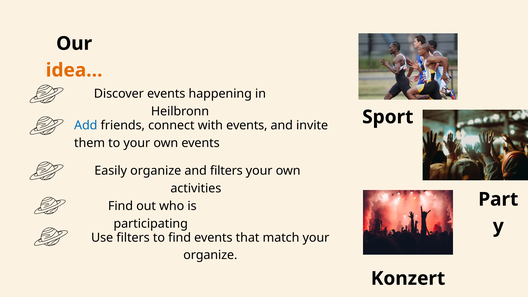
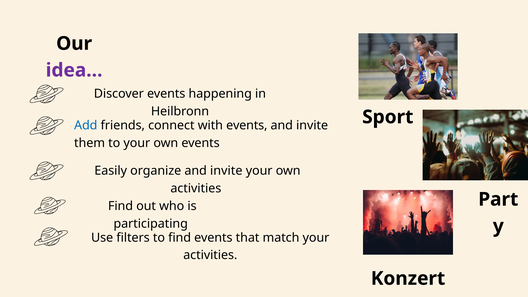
idea… colour: orange -> purple
organize and filters: filters -> invite
organize at (210, 255): organize -> activities
